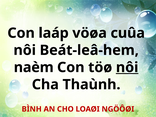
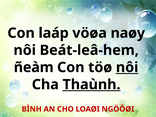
cuûa: cuûa -> naøy
naèm: naèm -> ñeàm
Thaùnh underline: none -> present
